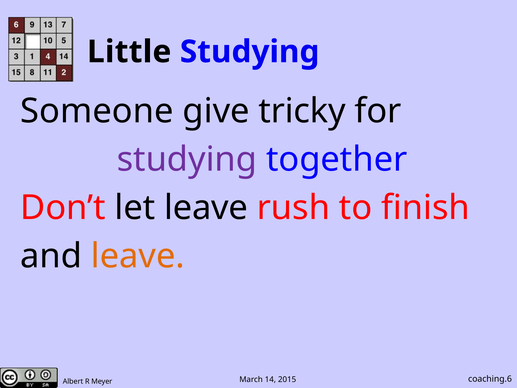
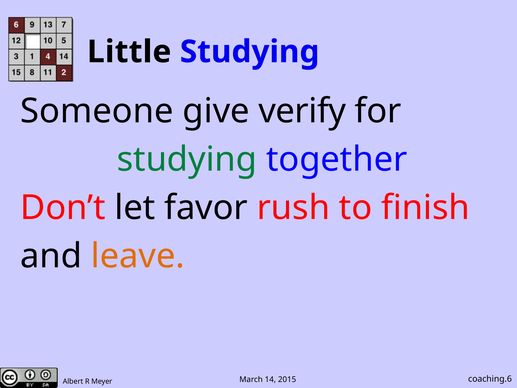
tricky: tricky -> verify
studying at (187, 159) colour: purple -> green
let leave: leave -> favor
